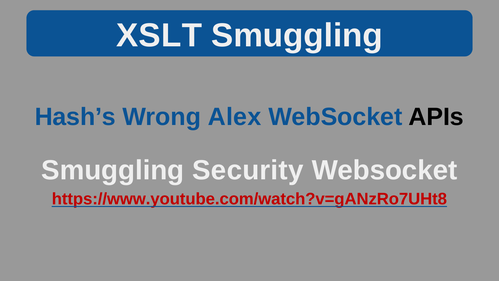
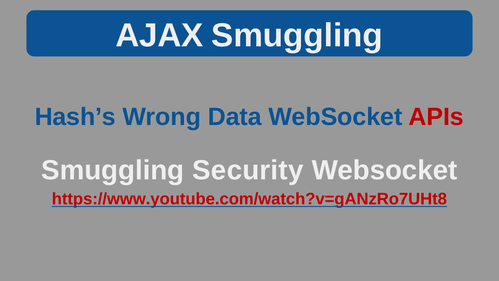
XSLT: XSLT -> AJAX
Alex: Alex -> Data
APIs colour: black -> red
